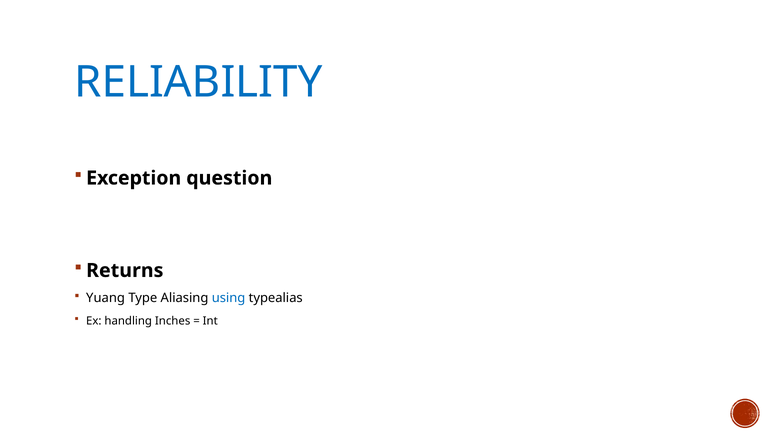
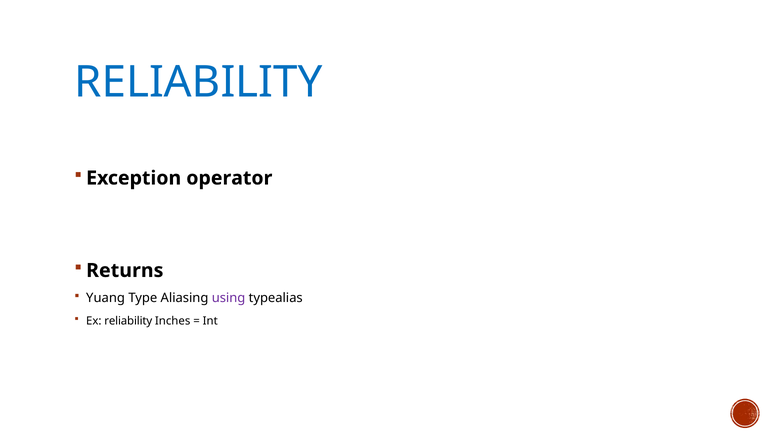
question: question -> operator
using colour: blue -> purple
Ex handling: handling -> reliability
